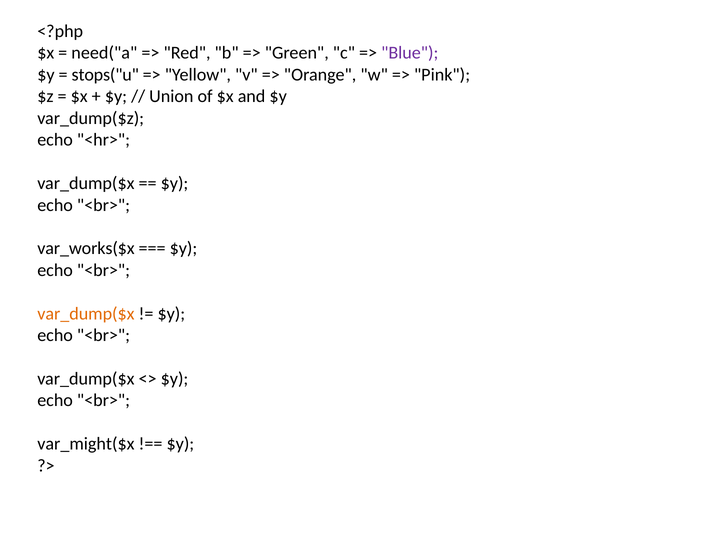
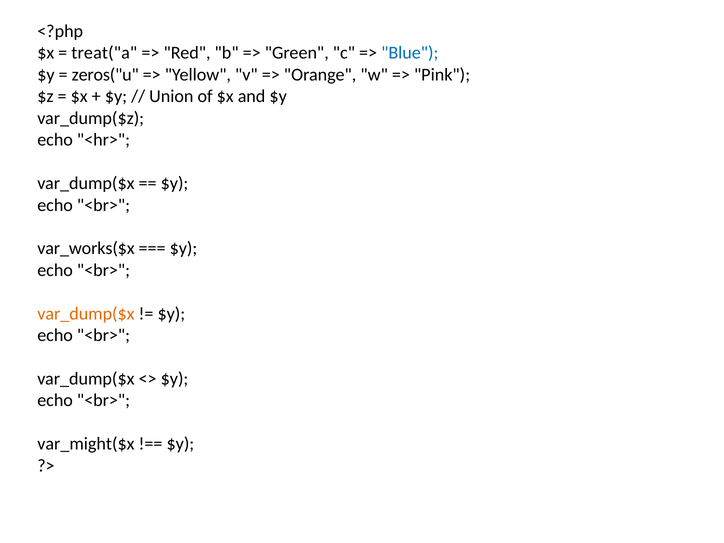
need("a: need("a -> treat("a
Blue colour: purple -> blue
stops("u: stops("u -> zeros("u
